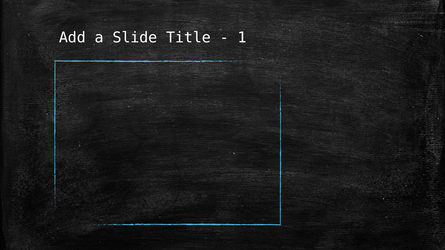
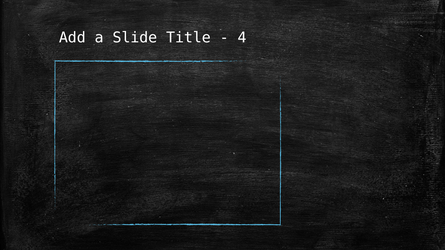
1: 1 -> 4
